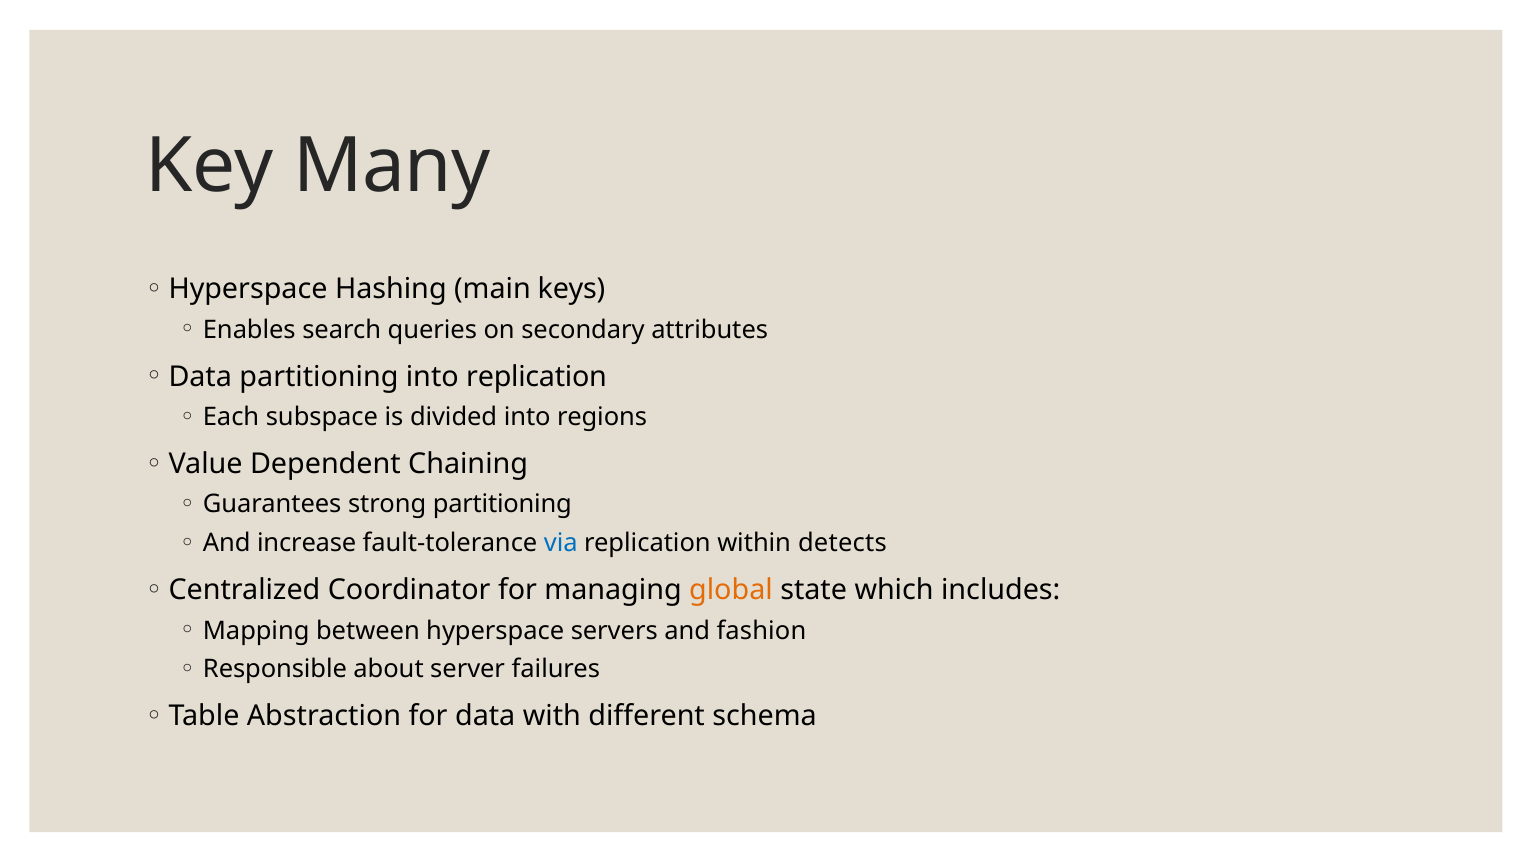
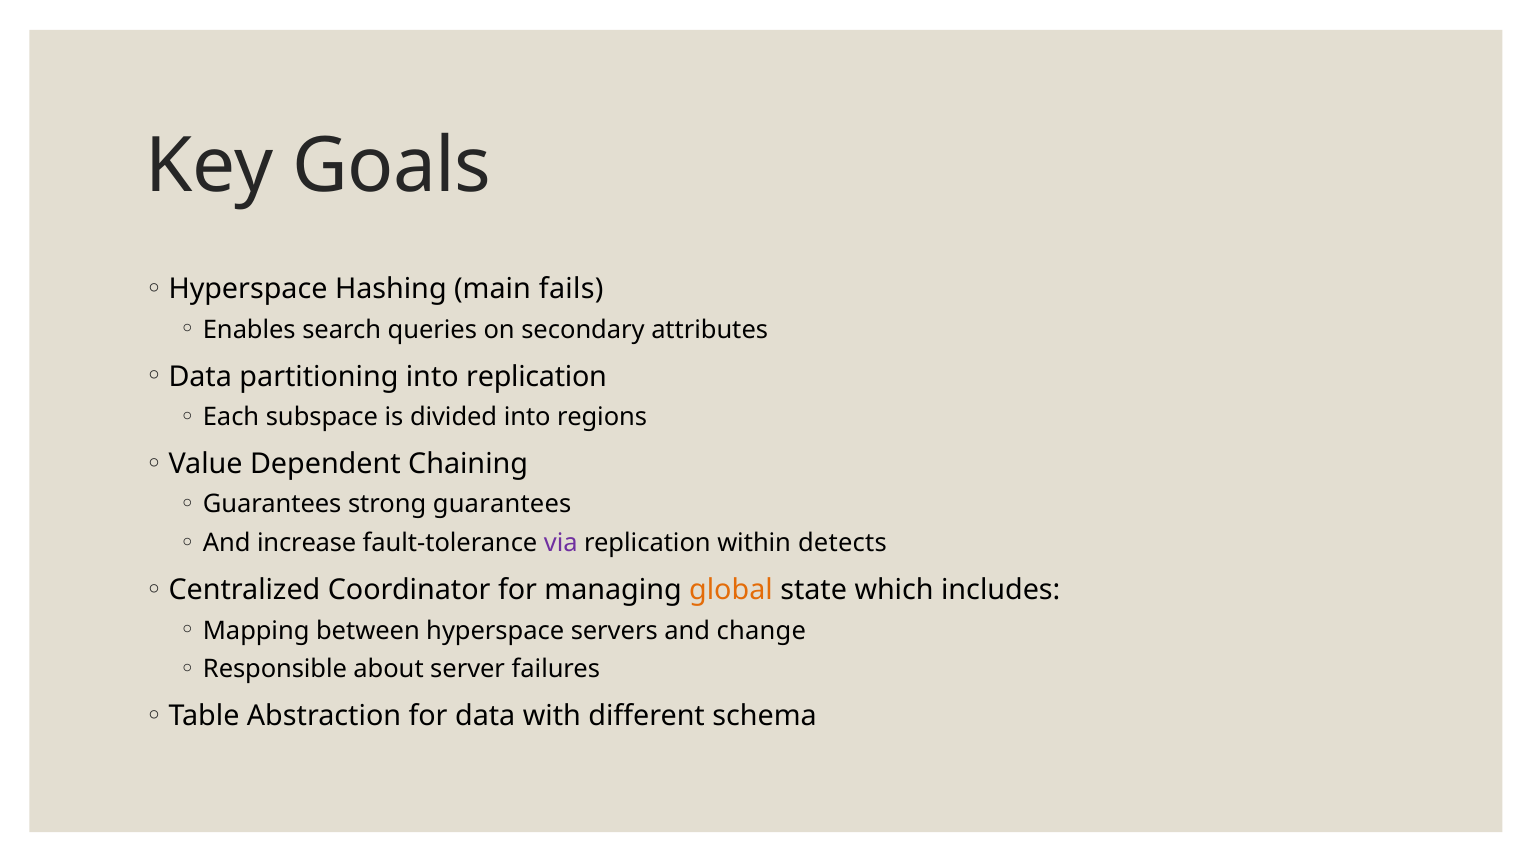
Many: Many -> Goals
keys: keys -> fails
strong partitioning: partitioning -> guarantees
via colour: blue -> purple
fashion: fashion -> change
